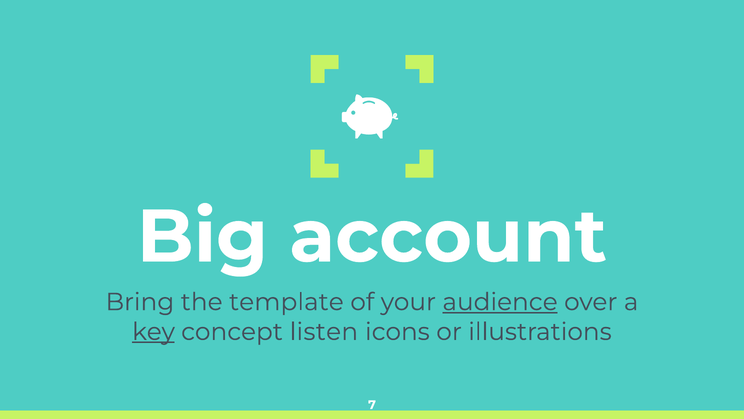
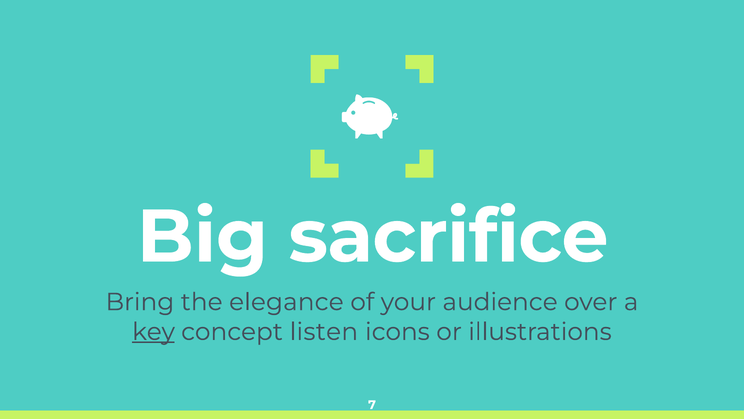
account: account -> sacrifice
template: template -> elegance
audience underline: present -> none
